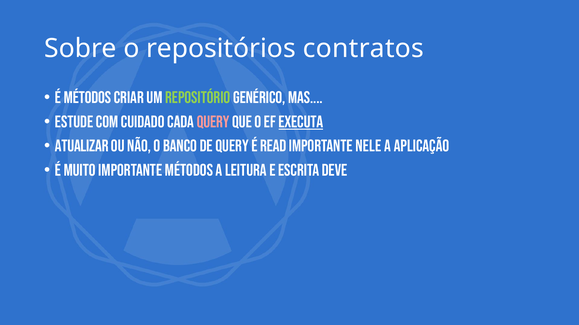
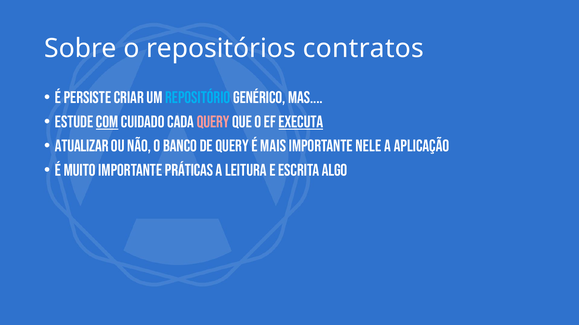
É métodos: métodos -> persiste
repositório colour: light green -> light blue
com underline: none -> present
read: read -> mais
importante métodos: métodos -> práticas
deve: deve -> algo
